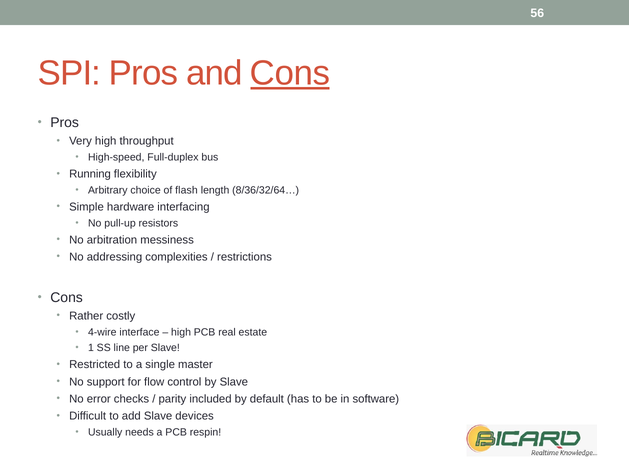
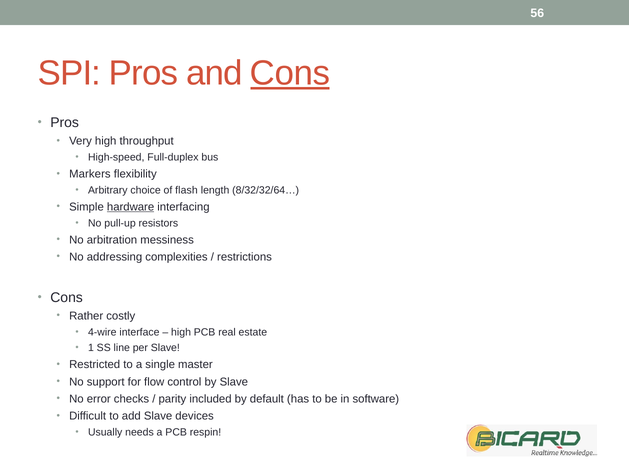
Running: Running -> Markers
8/36/32/64…: 8/36/32/64… -> 8/32/32/64…
hardware underline: none -> present
